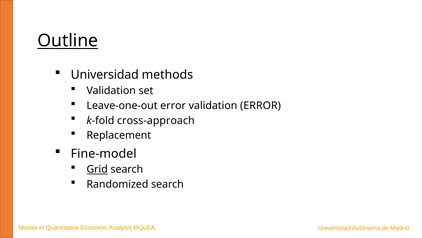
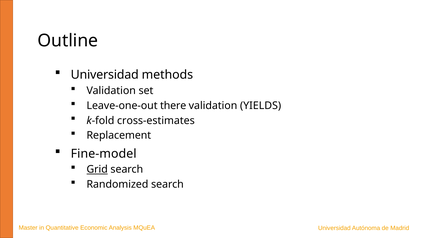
Outline underline: present -> none
Leave-one-out error: error -> there
validation ERROR: ERROR -> YIELDS
cross-approach: cross-approach -> cross-estimates
